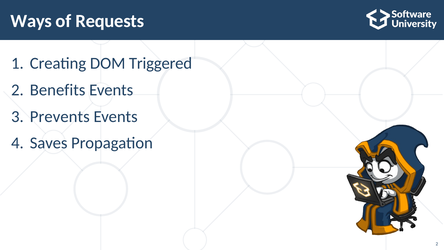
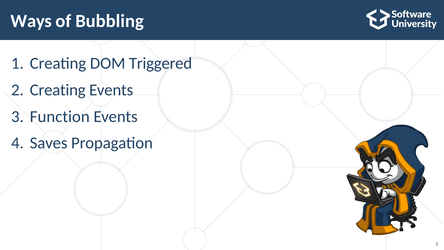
Requests: Requests -> Bubbling
2 Benefits: Benefits -> Creating
Prevents: Prevents -> Function
